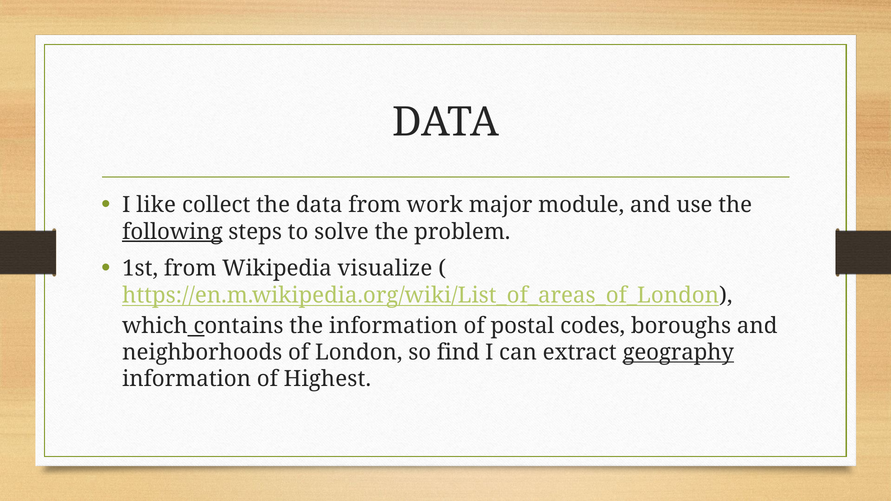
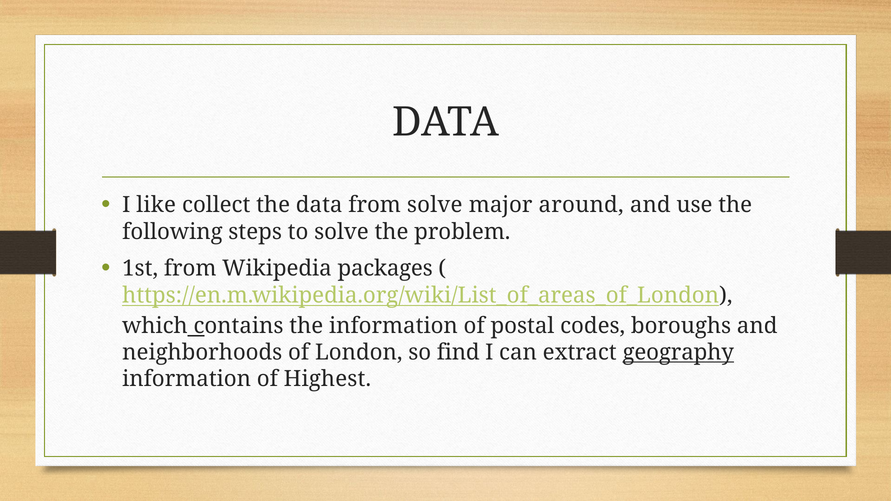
from work: work -> solve
module: module -> around
following underline: present -> none
visualize: visualize -> packages
